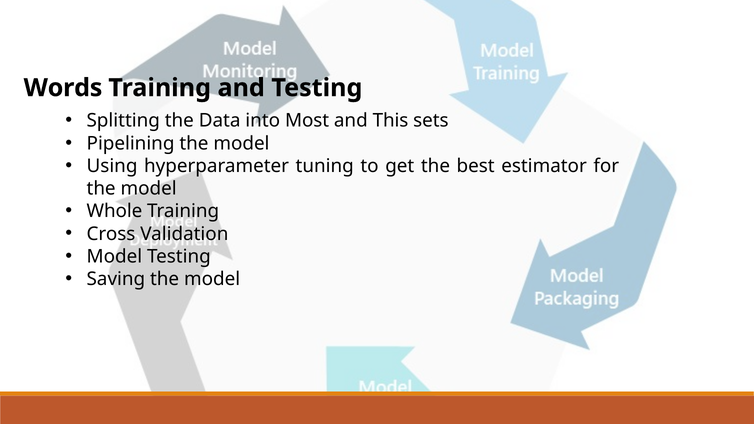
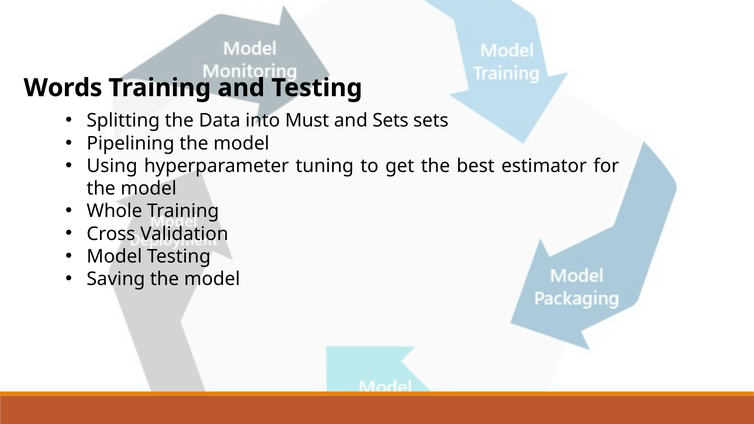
Most: Most -> Must
and This: This -> Sets
